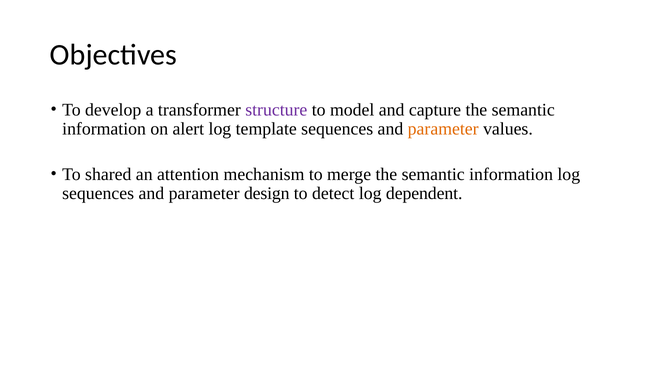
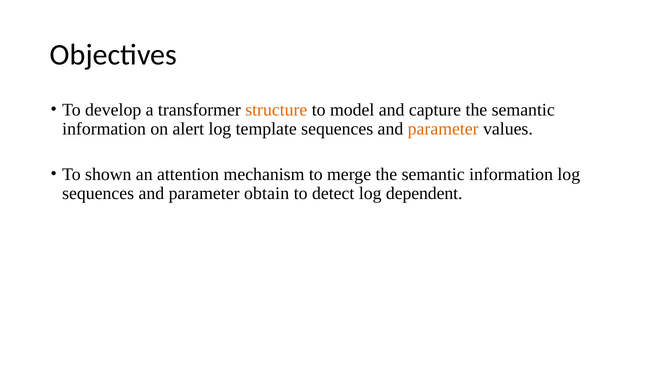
structure colour: purple -> orange
shared: shared -> shown
design: design -> obtain
